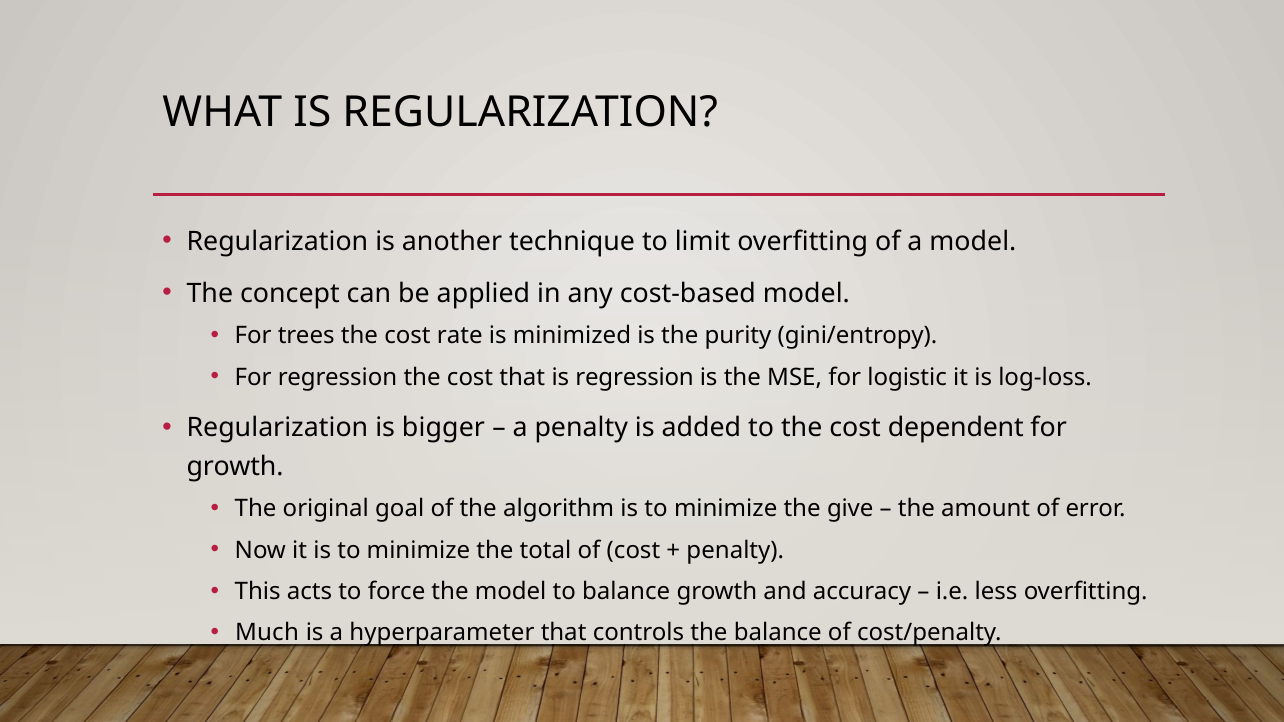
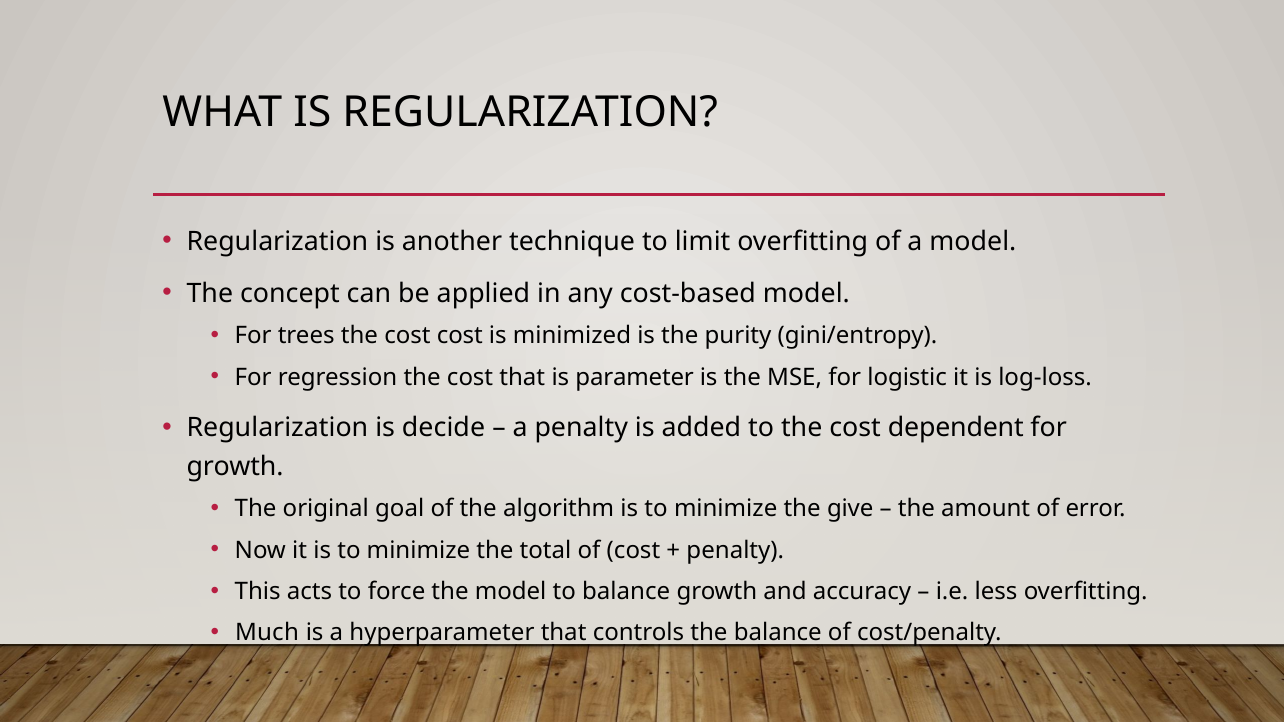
cost rate: rate -> cost
is regression: regression -> parameter
bigger: bigger -> decide
